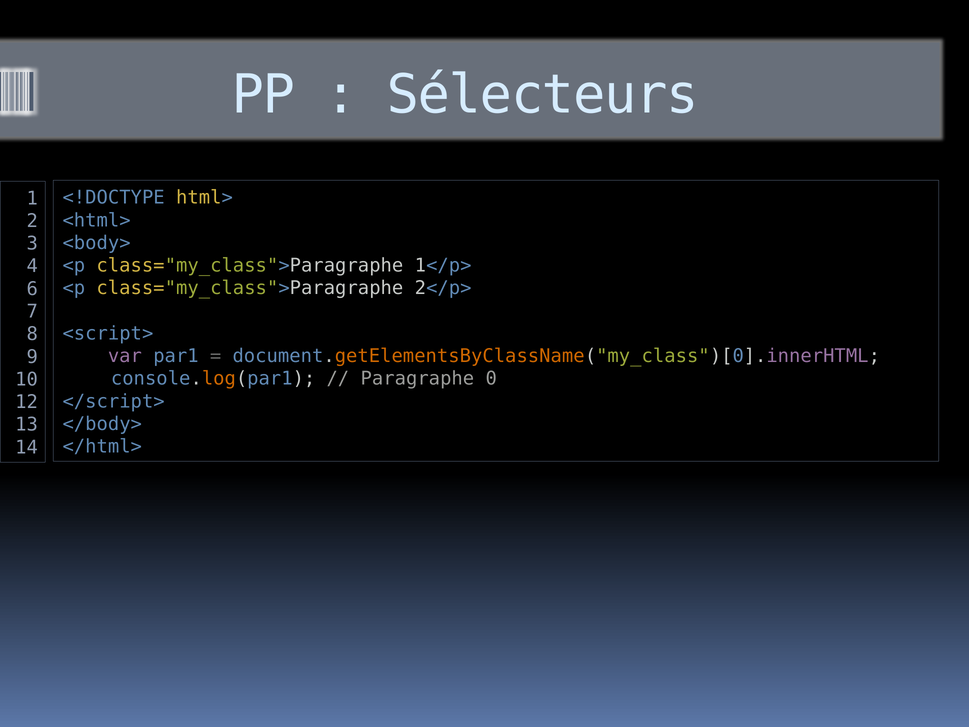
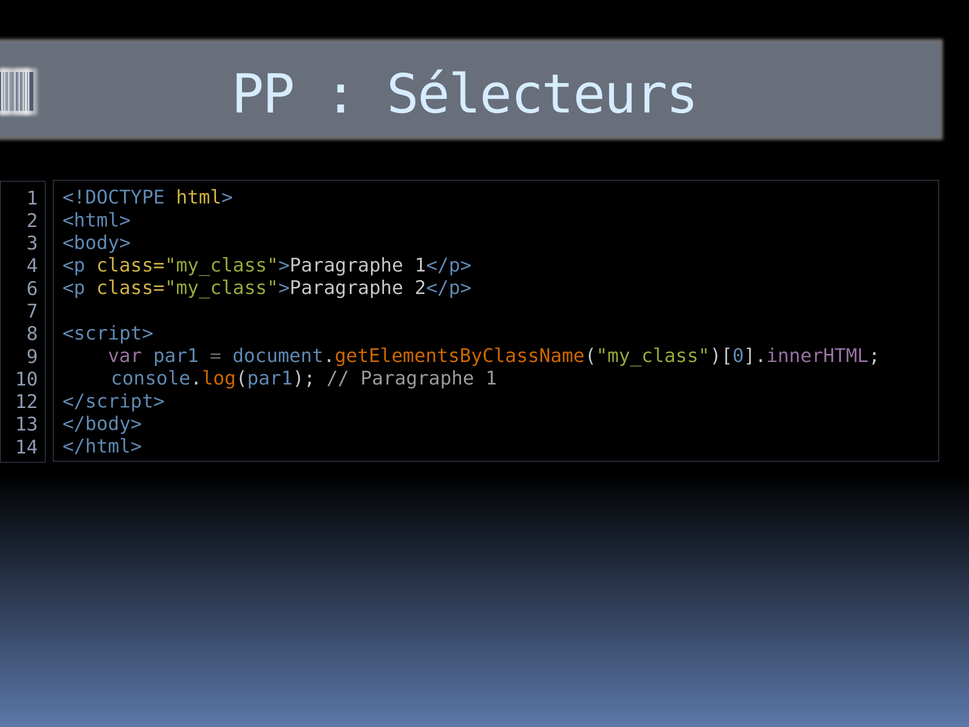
Paragraphe 0: 0 -> 1
